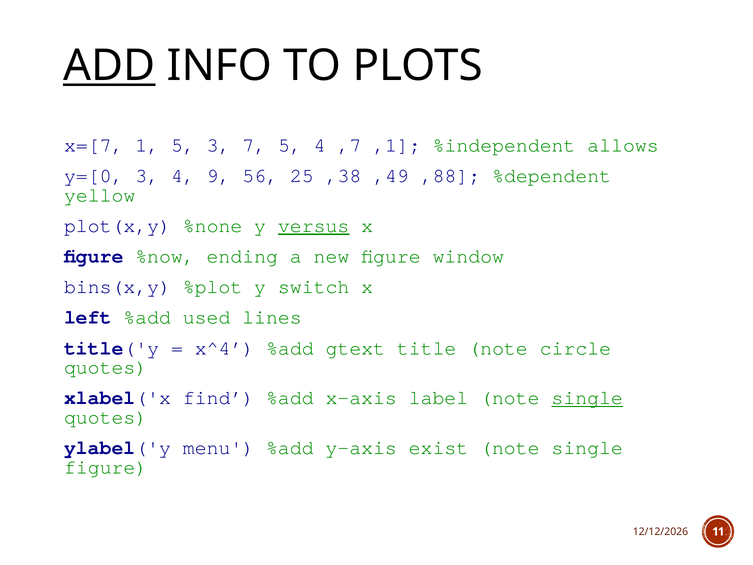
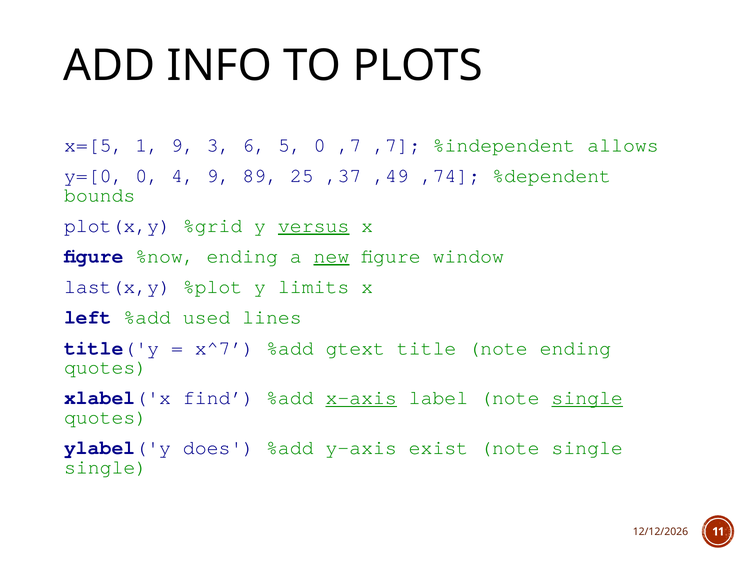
ADD underline: present -> none
x=[7: x=[7 -> x=[5
1 5: 5 -> 9
7: 7 -> 6
5 4: 4 -> 0
,7 ,1: ,1 -> ,7
y=[0 3: 3 -> 0
56: 56 -> 89
,38: ,38 -> ,37
,88: ,88 -> ,74
yellow: yellow -> bounds
%none: %none -> %grid
new underline: none -> present
bins(x,y: bins(x,y -> last(x,y
switch: switch -> limits
x^4: x^4 -> x^7
note circle: circle -> ending
x-axis underline: none -> present
menu: menu -> does
figure at (106, 467): figure -> single
